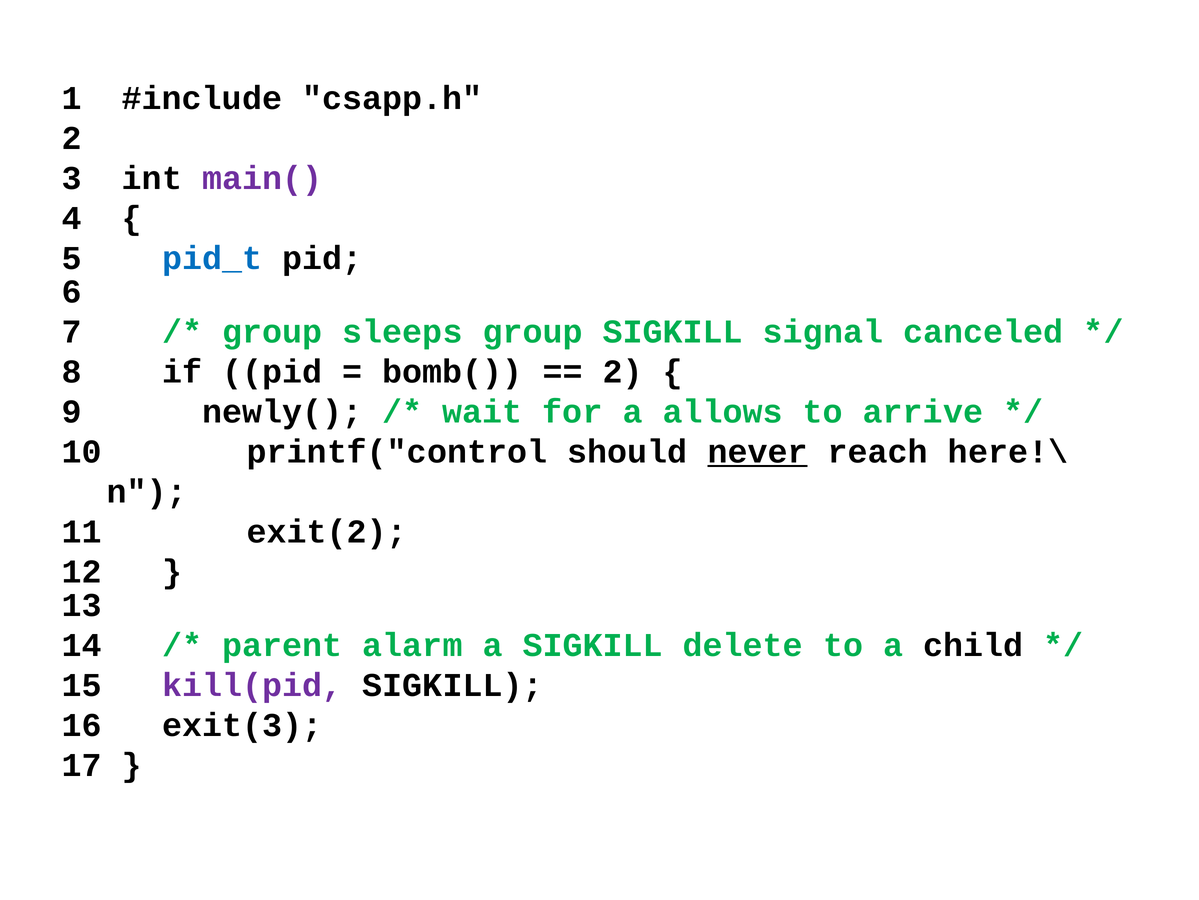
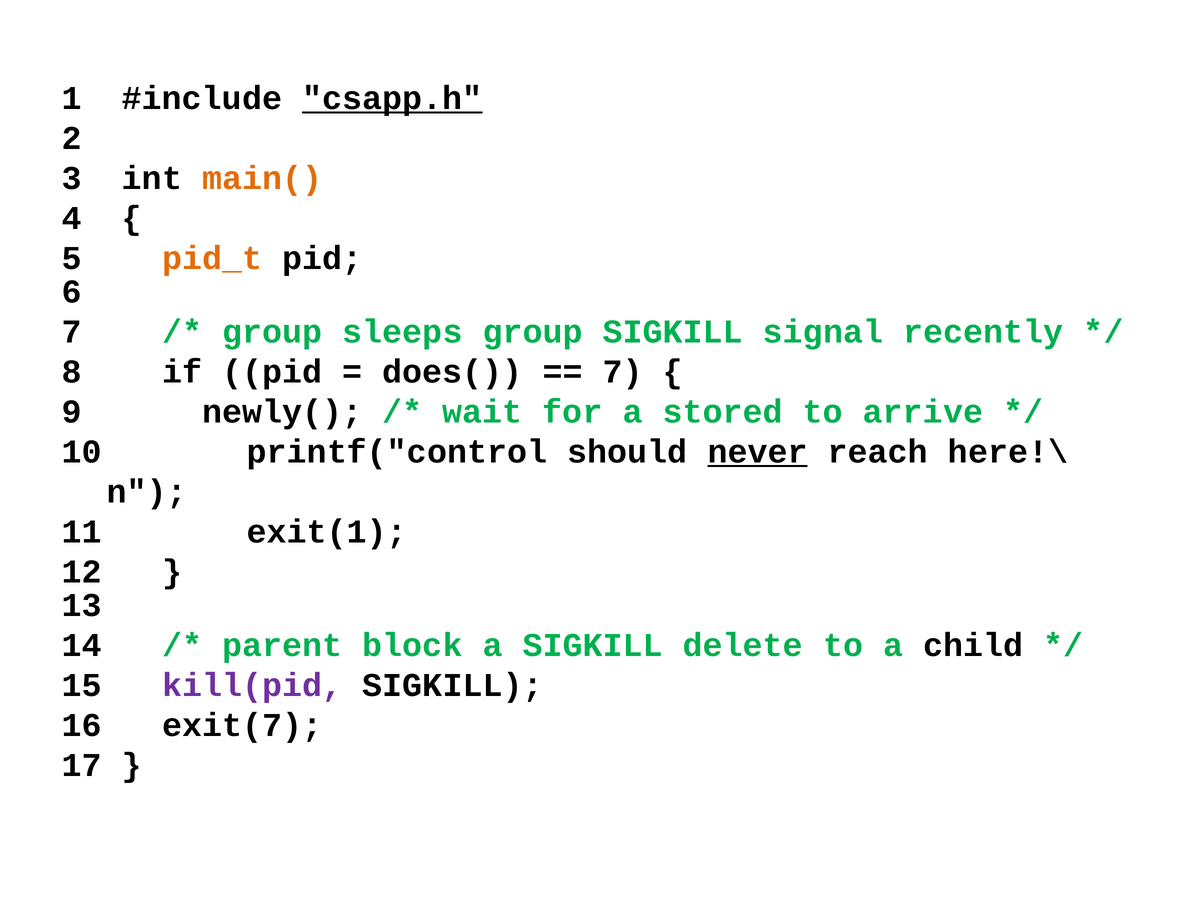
csapp.h underline: none -> present
main( colour: purple -> orange
pid_t colour: blue -> orange
canceled: canceled -> recently
bomb(: bomb( -> does(
2 at (623, 372): 2 -> 7
allows: allows -> stored
exit(2: exit(2 -> exit(1
alarm: alarm -> block
exit(3: exit(3 -> exit(7
